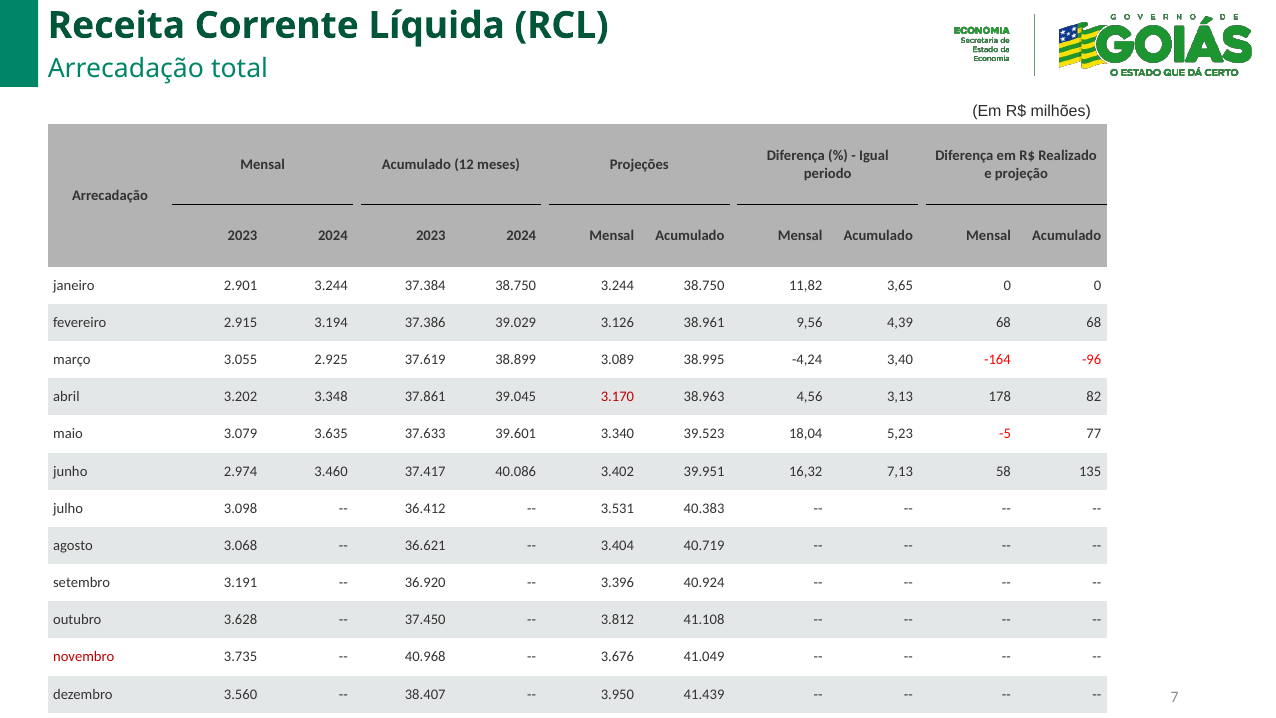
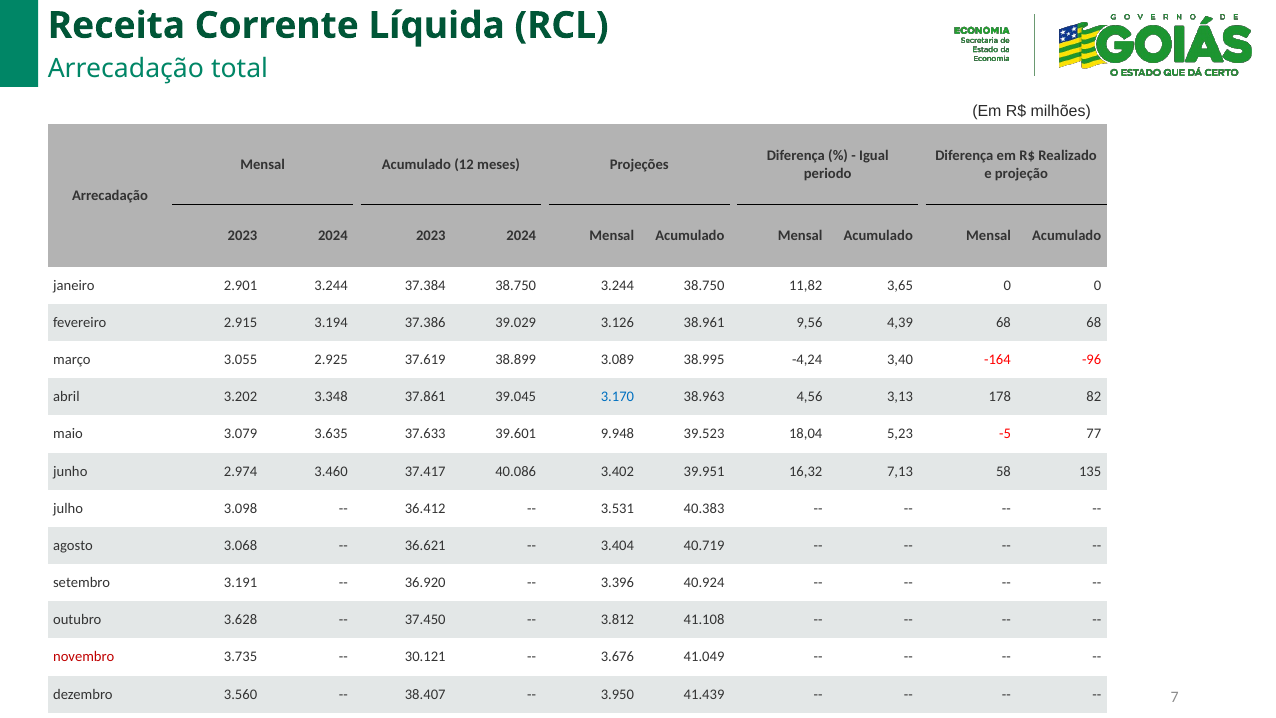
3.170 colour: red -> blue
3.340: 3.340 -> 9.948
40.968: 40.968 -> 30.121
